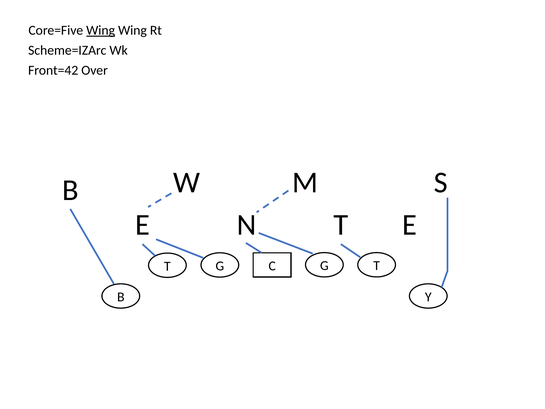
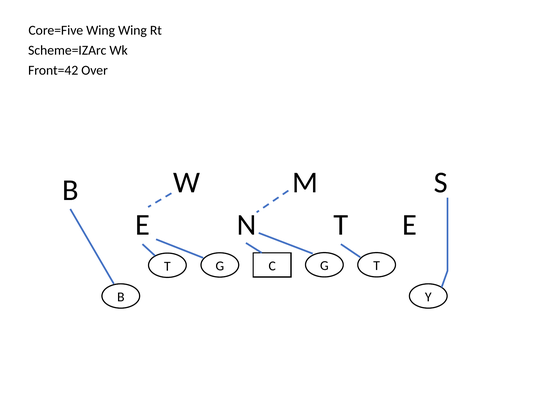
Wing at (101, 30) underline: present -> none
